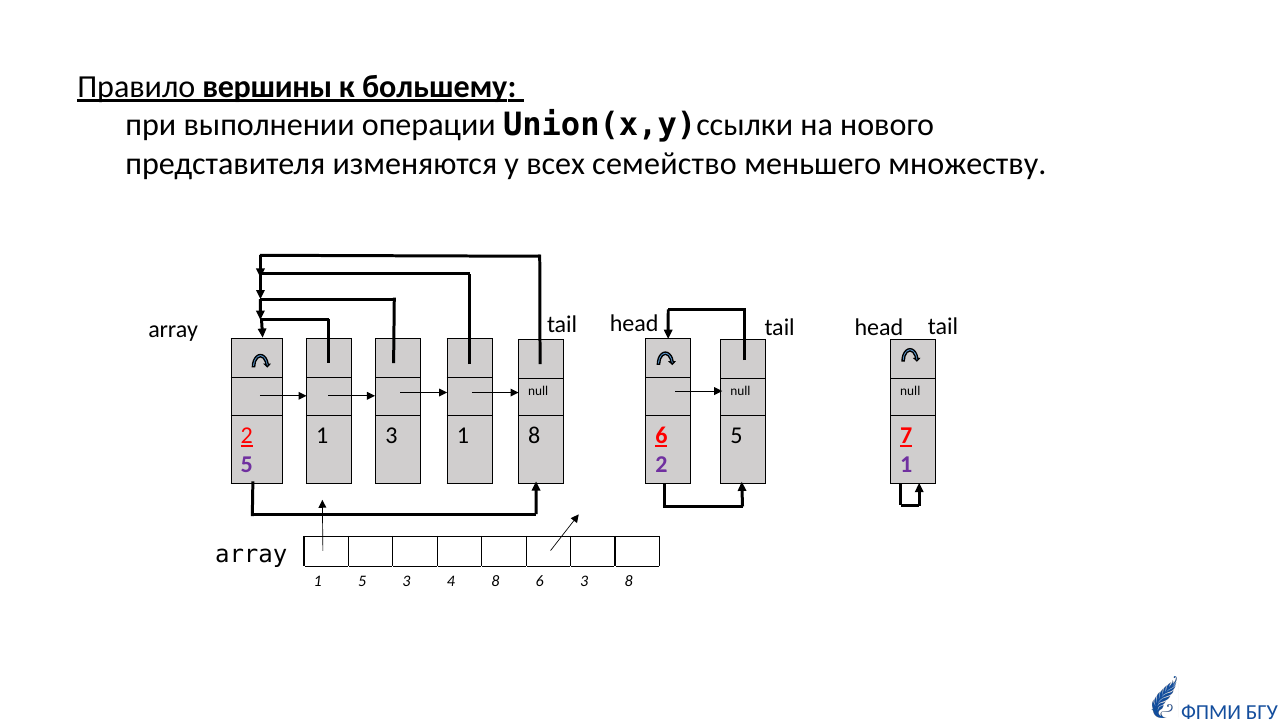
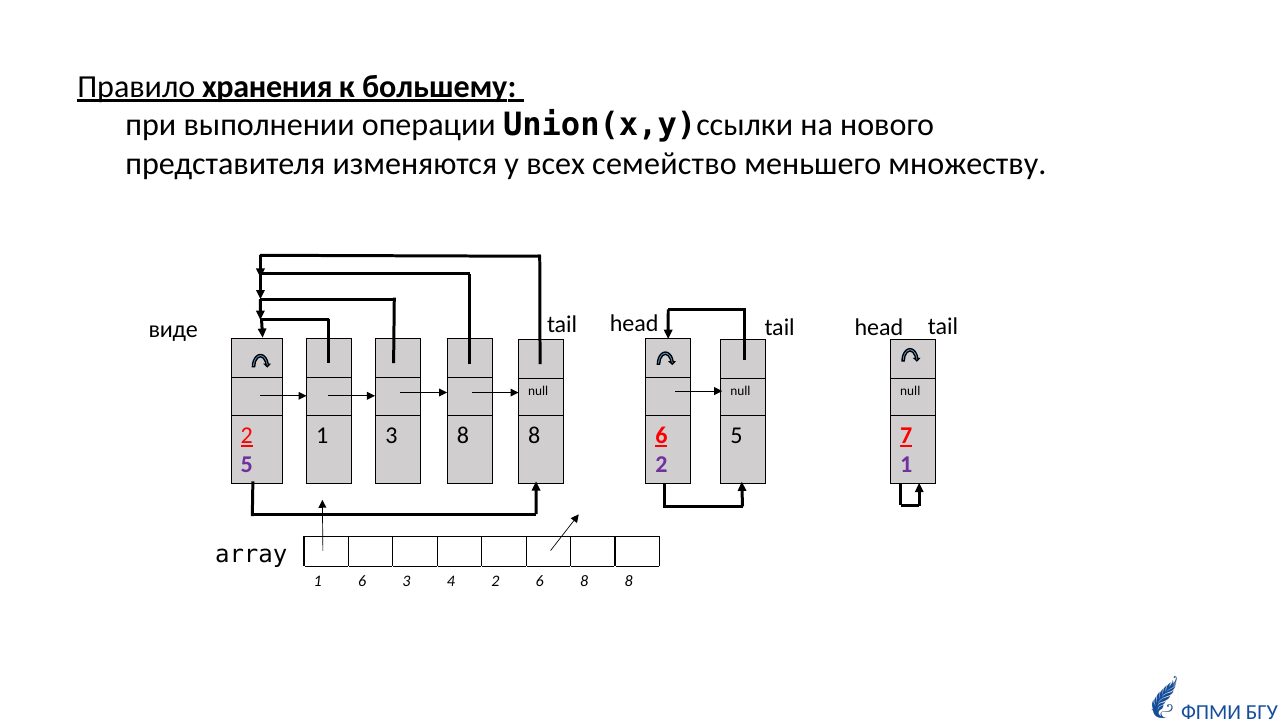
вершины: вершины -> хранения
array at (173, 330): array -> виде
3 1: 1 -> 8
1 5: 5 -> 6
4 8: 8 -> 2
6 3: 3 -> 8
